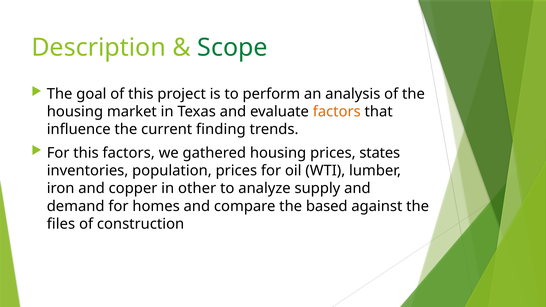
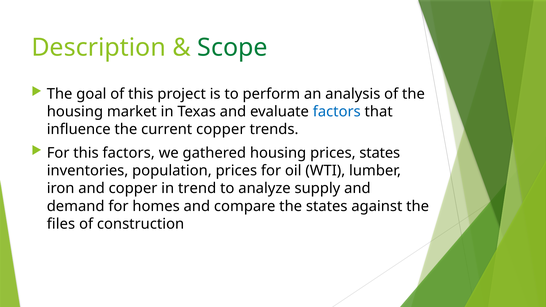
factors at (337, 112) colour: orange -> blue
current finding: finding -> copper
other: other -> trend
the based: based -> states
